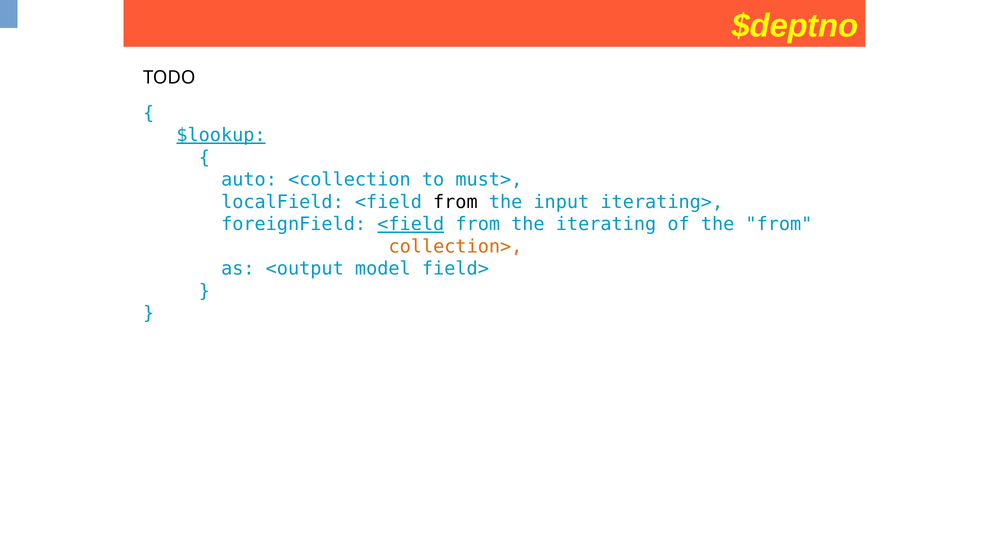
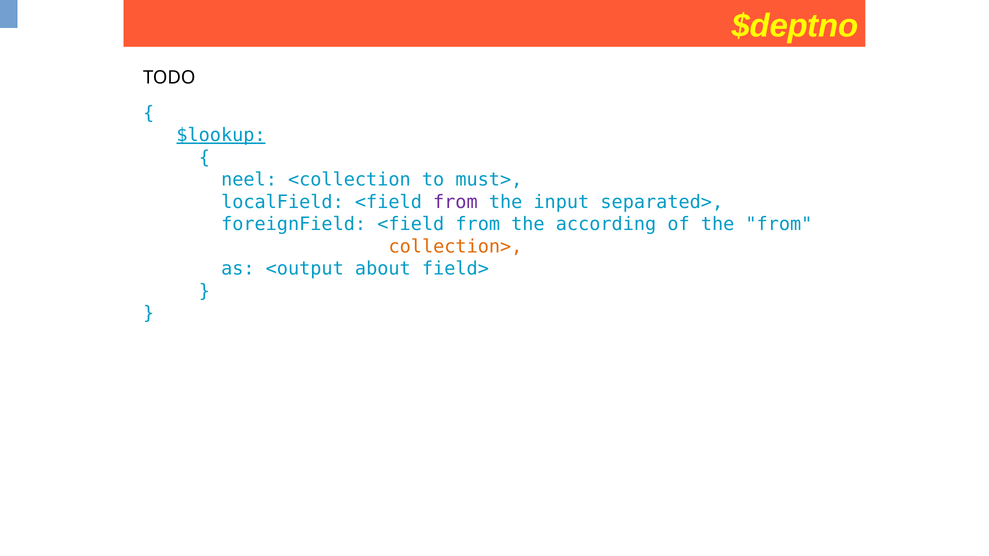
auto: auto -> neel
from at (455, 202) colour: black -> purple
iterating>: iterating> -> separated>
<field at (411, 224) underline: present -> none
iterating: iterating -> according
model: model -> about
